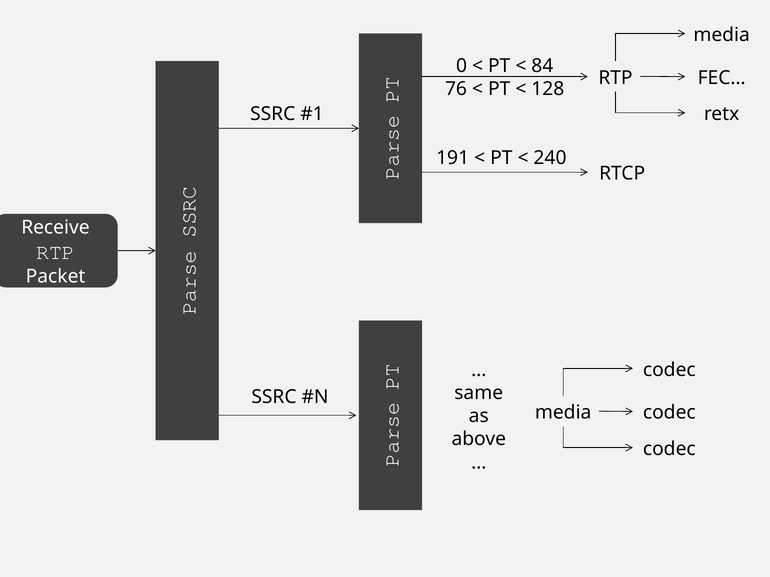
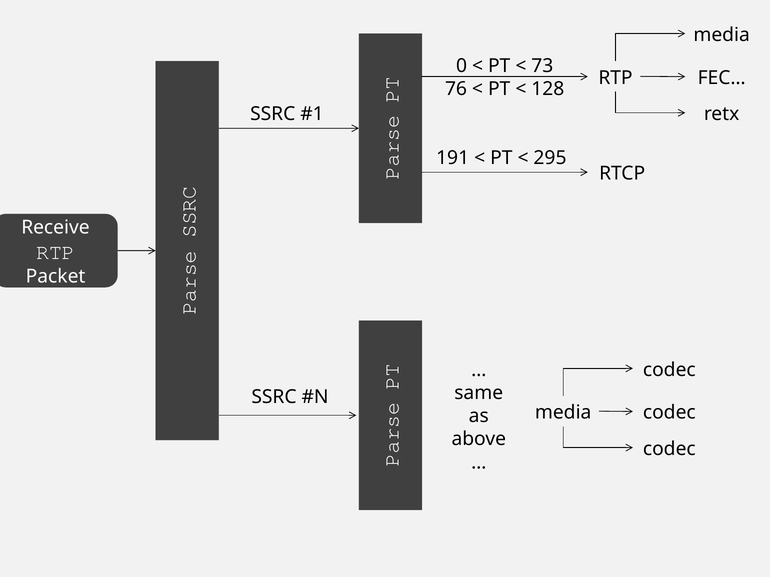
84: 84 -> 73
240: 240 -> 295
